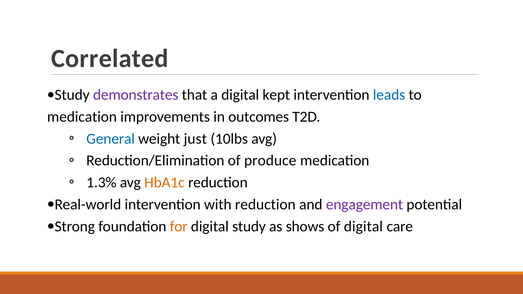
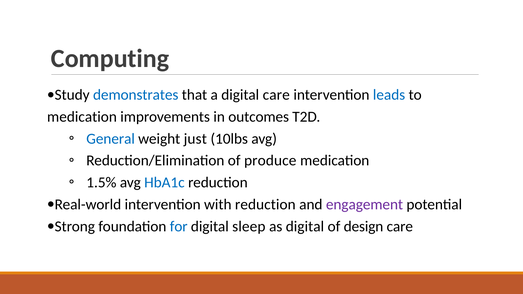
Correlated: Correlated -> Computing
demonstrates colour: purple -> blue
digital kept: kept -> care
1.3%: 1.3% -> 1.5%
HbA1c colour: orange -> blue
for colour: orange -> blue
digital study: study -> sleep
as shows: shows -> digital
of digital: digital -> design
